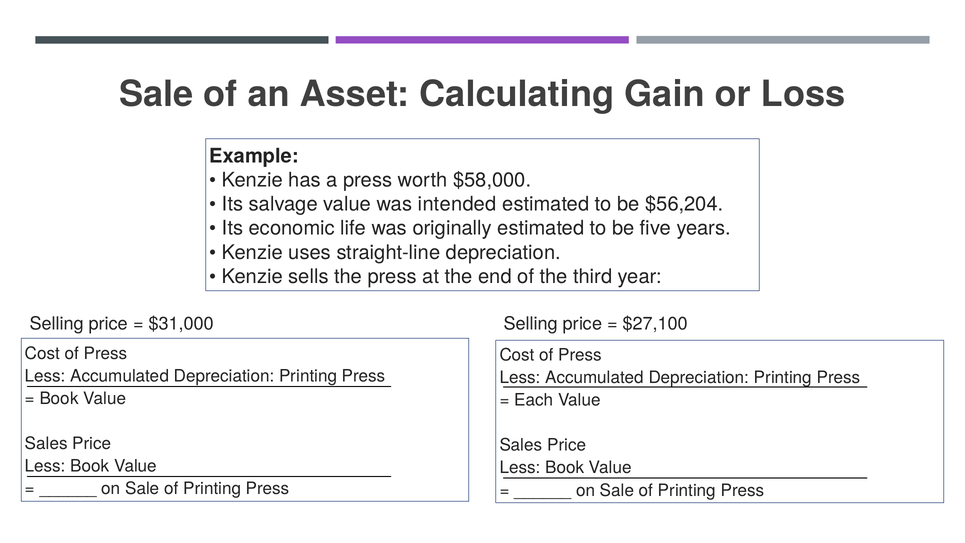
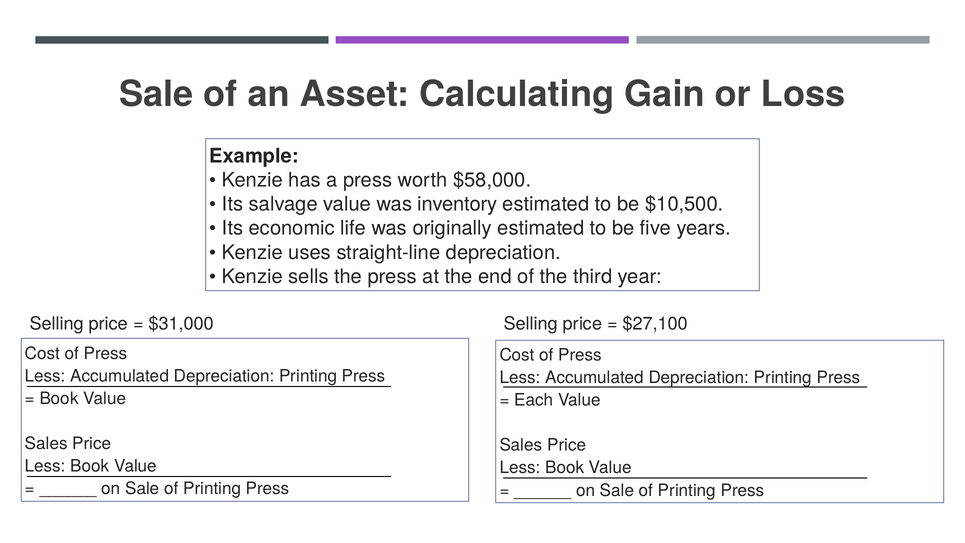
intended: intended -> inventory
$56,204: $56,204 -> $10,500
